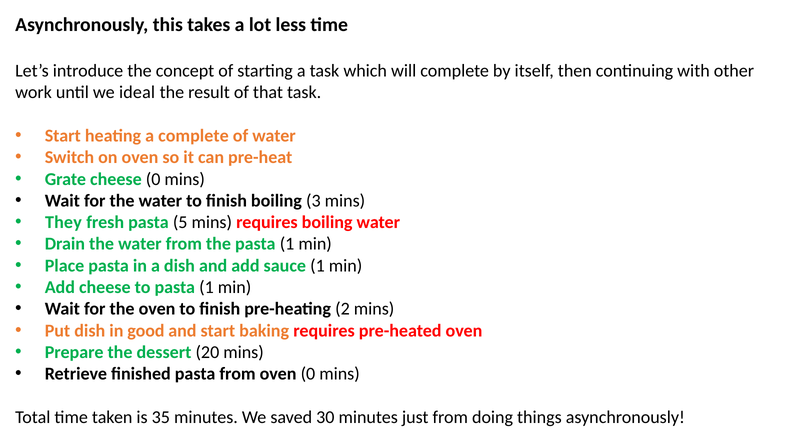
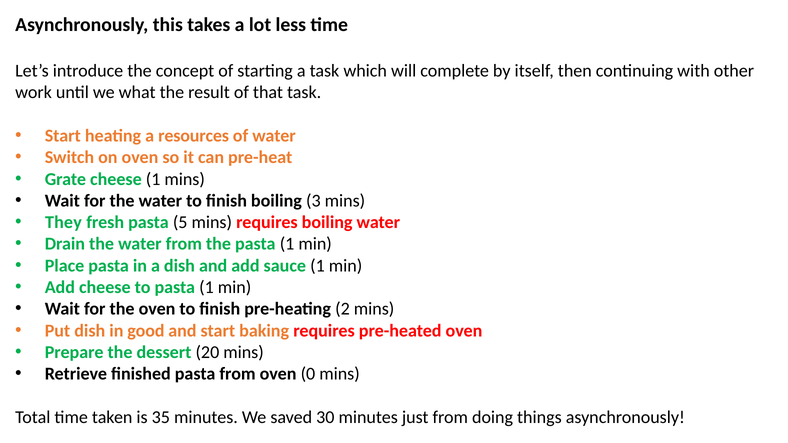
ideal: ideal -> what
a complete: complete -> resources
cheese 0: 0 -> 1
